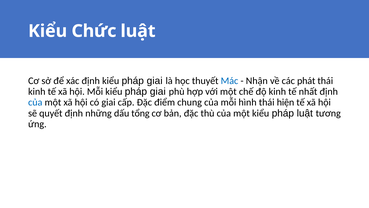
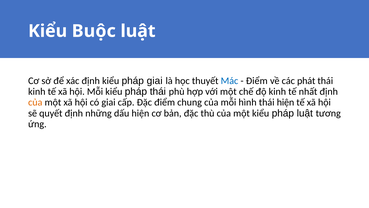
Chức: Chức -> Buộc
Nhận at (257, 81): Nhận -> Điểm
Mỗi kiểu pháp giai: giai -> thái
của at (35, 102) colour: blue -> orange
dấu tổng: tổng -> hiện
